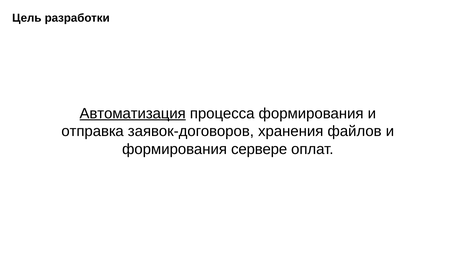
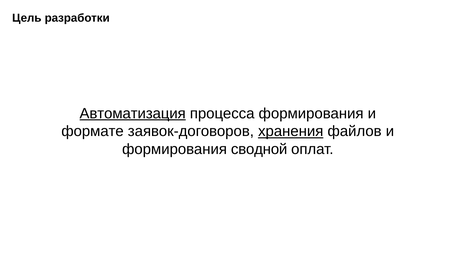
отправка: отправка -> формате
хранения underline: none -> present
сервере: сервере -> сводной
